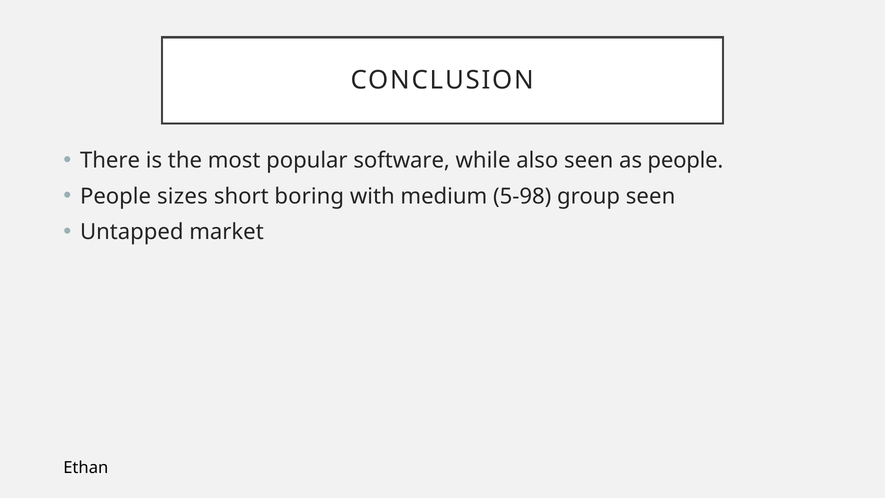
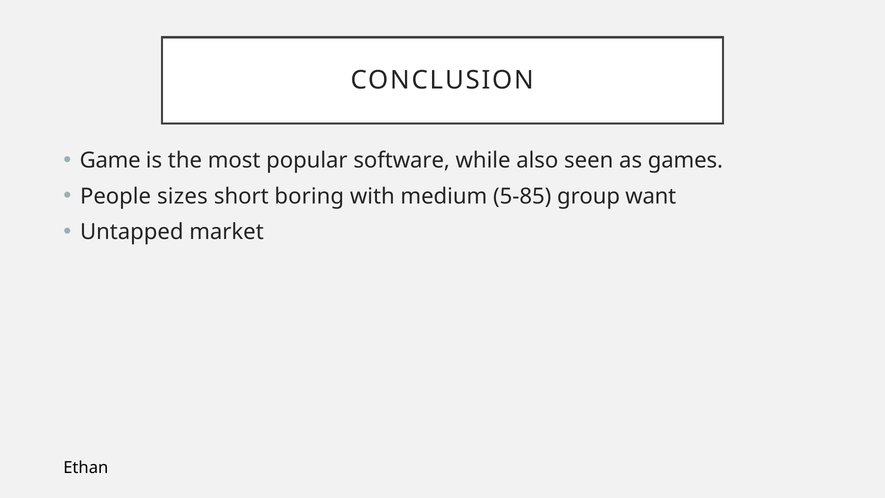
There: There -> Game
as people: people -> games
5-98: 5-98 -> 5-85
group seen: seen -> want
